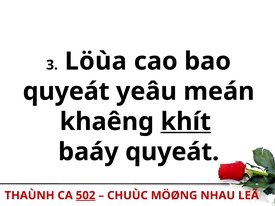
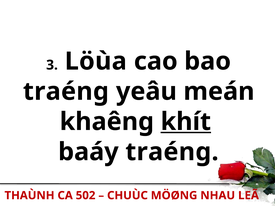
quyeát at (66, 92): quyeát -> traéng
baáy quyeát: quyeát -> traéng
502 underline: present -> none
